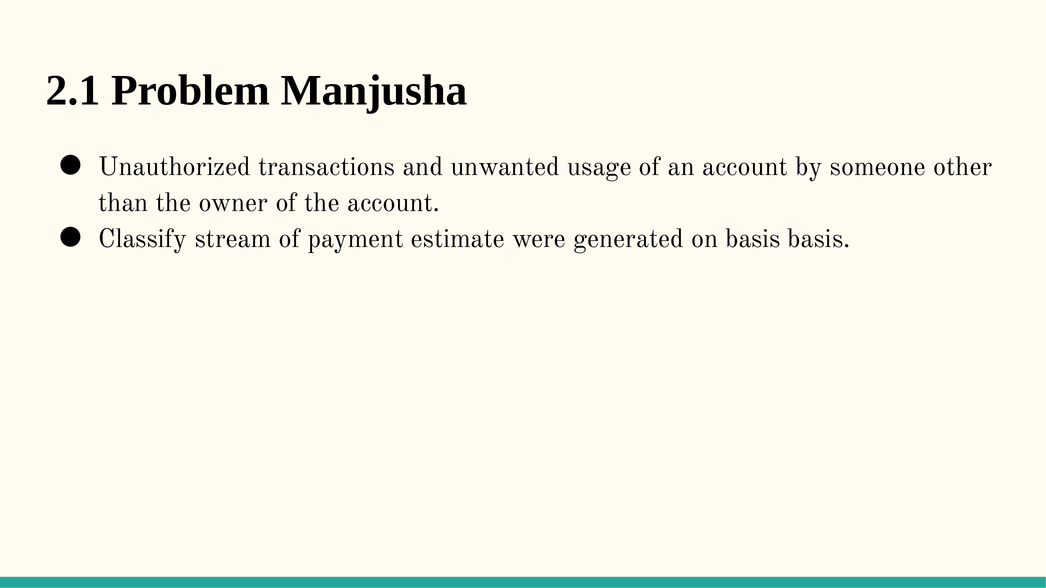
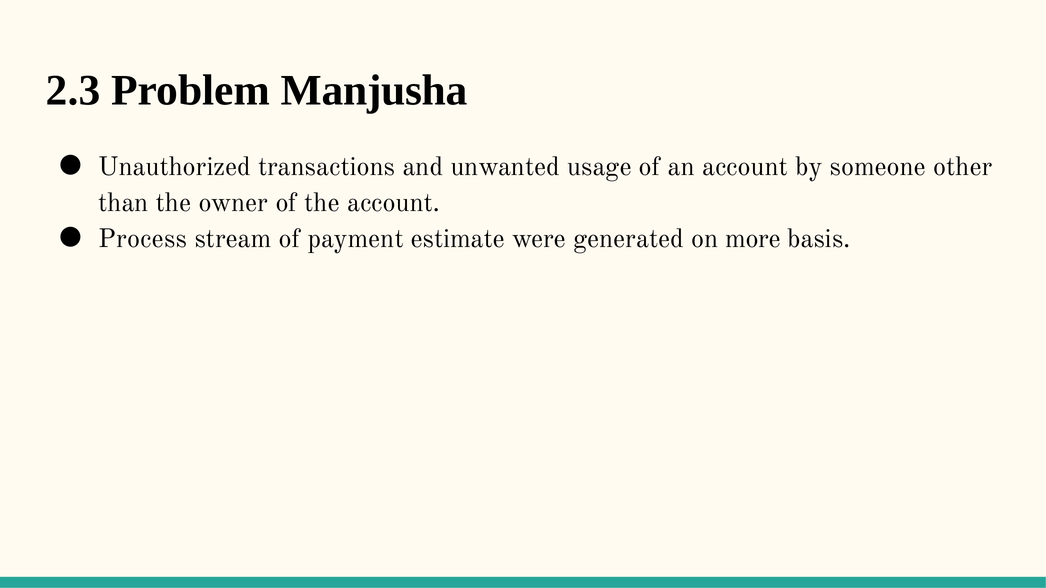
2.1: 2.1 -> 2.3
Classify: Classify -> Process
on basis: basis -> more
